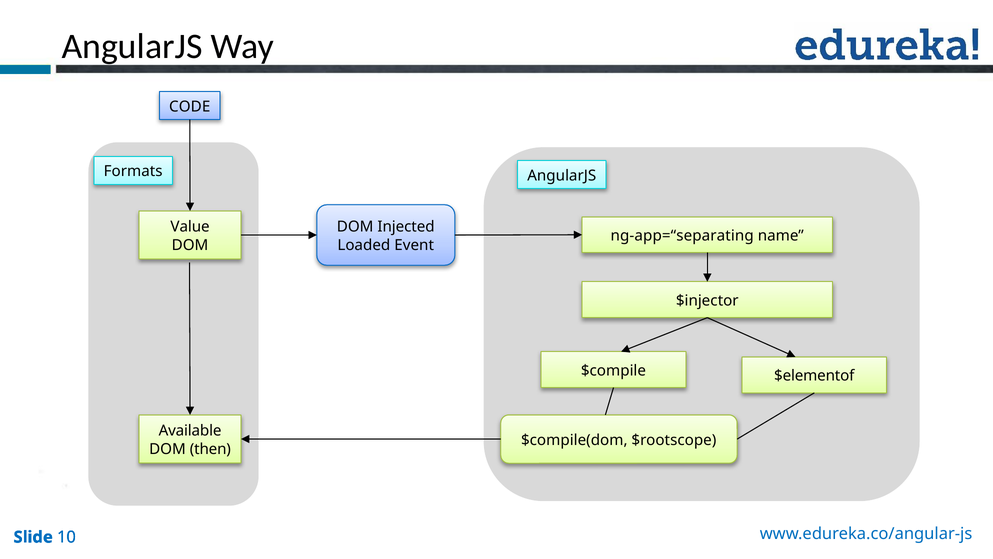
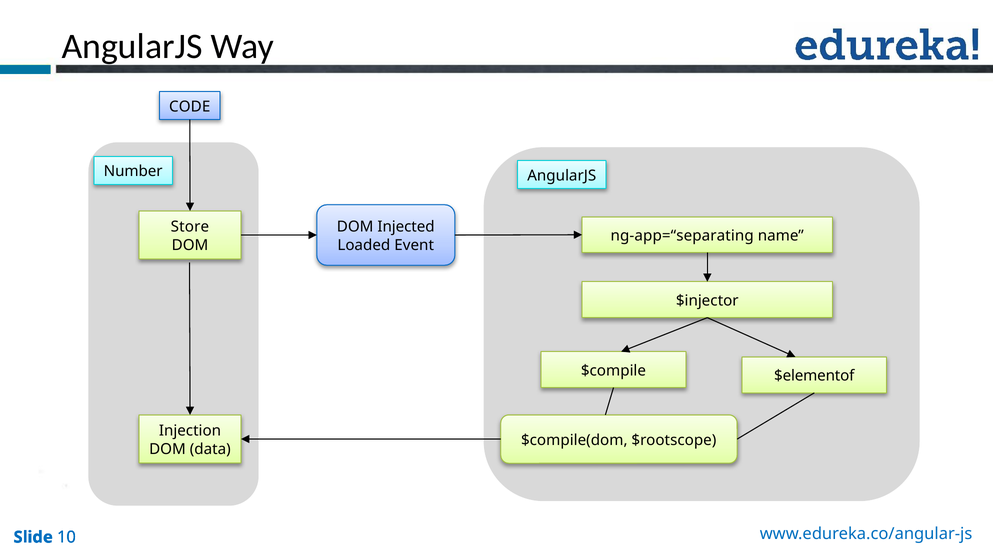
Formats: Formats -> Number
Value: Value -> Store
Available: Available -> Injection
then: then -> data
